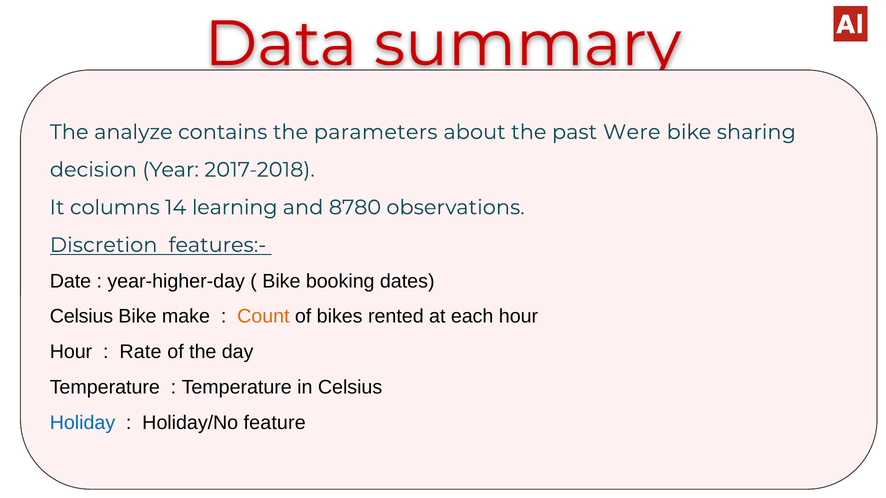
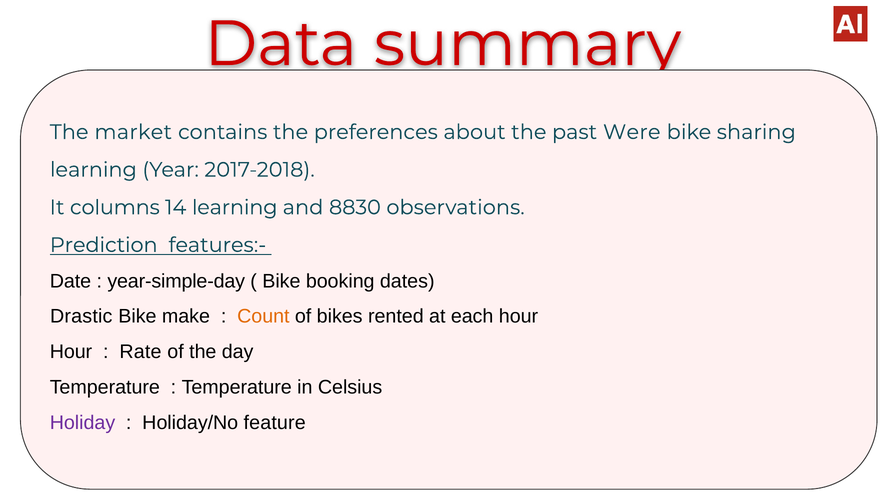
analyze: analyze -> market
parameters: parameters -> preferences
decision at (93, 170): decision -> learning
8780: 8780 -> 8830
Discretion: Discretion -> Prediction
year-higher-day: year-higher-day -> year-simple-day
Celsius at (81, 317): Celsius -> Drastic
Holiday colour: blue -> purple
